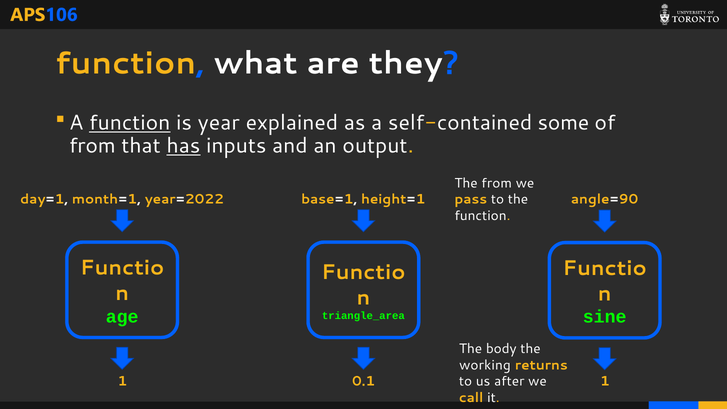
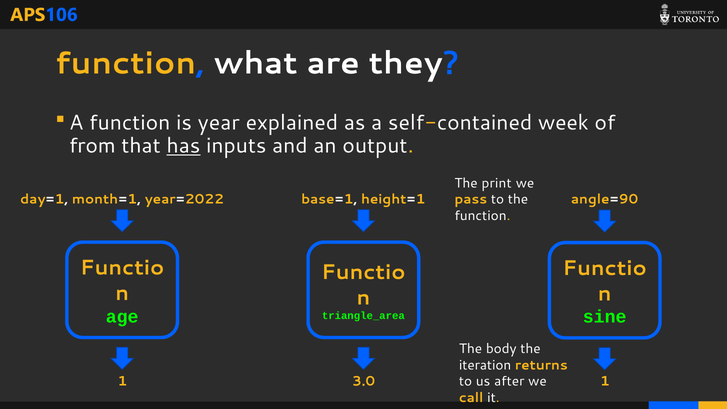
function at (130, 123) underline: present -> none
some: some -> week
The from: from -> print
working: working -> iteration
0.1: 0.1 -> 3.0
